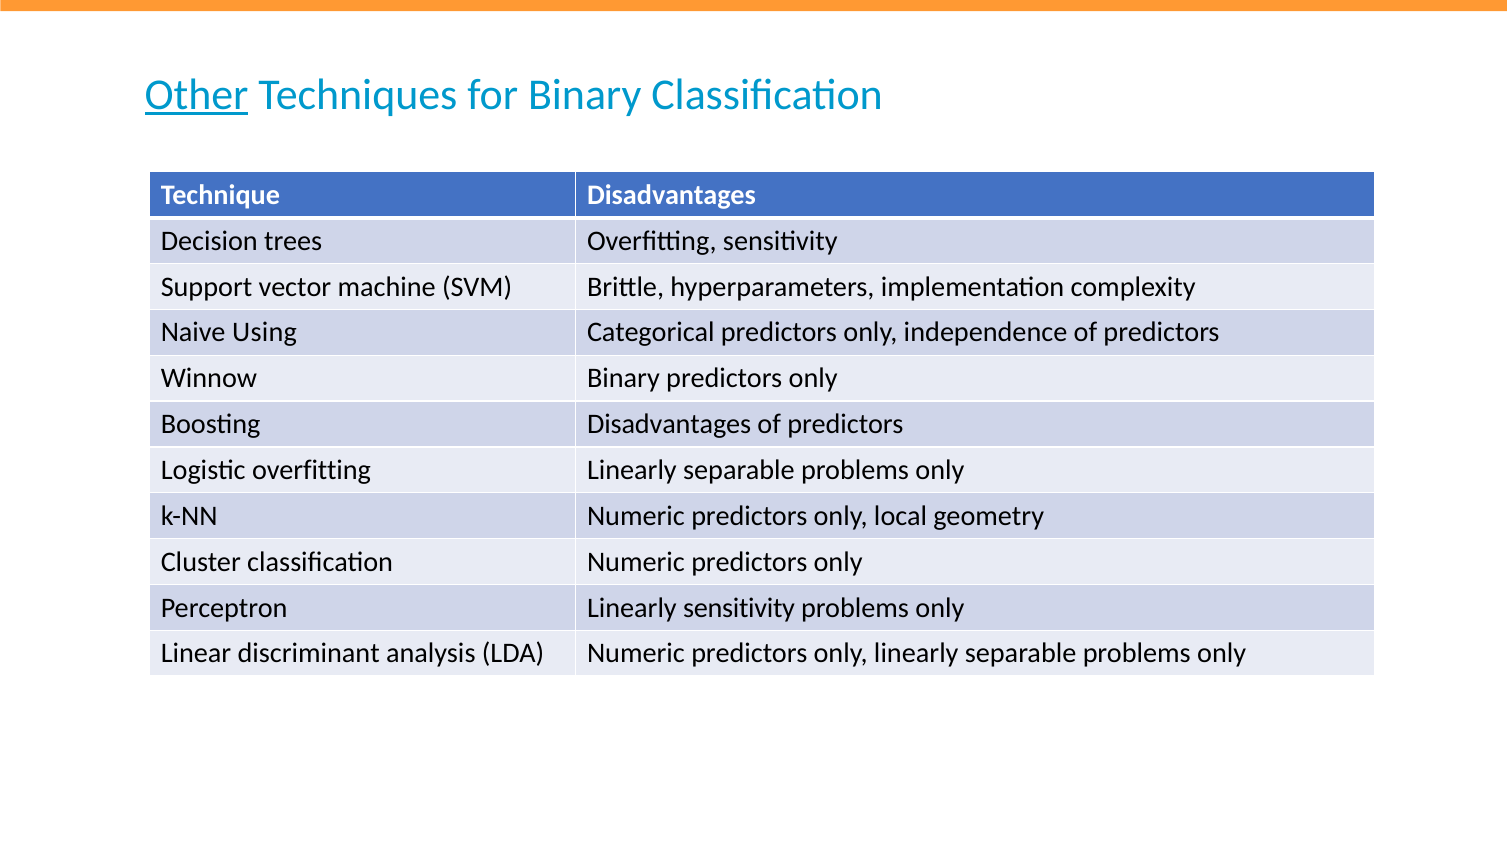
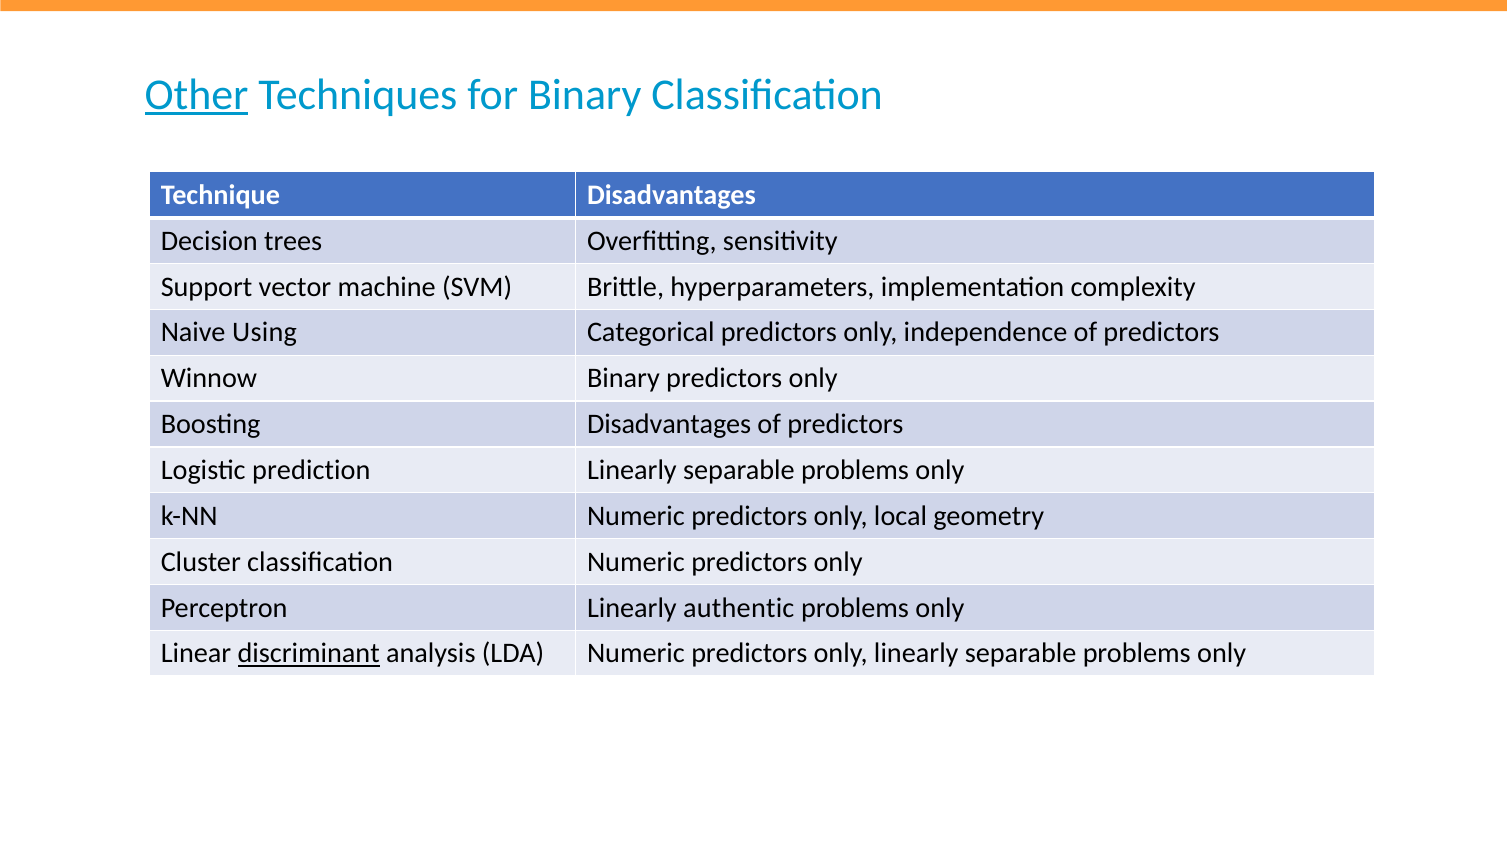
Logistic overfitting: overfitting -> prediction
Linearly sensitivity: sensitivity -> authentic
discriminant underline: none -> present
